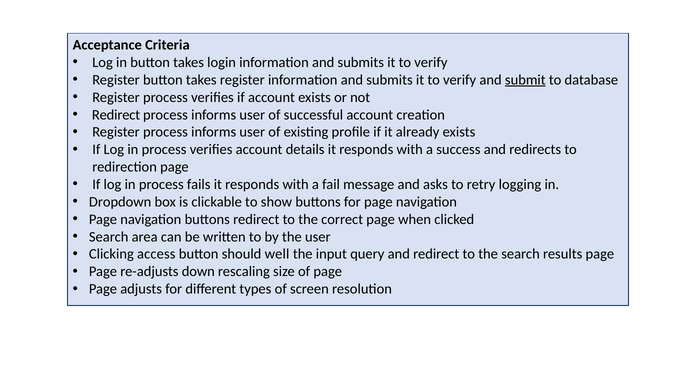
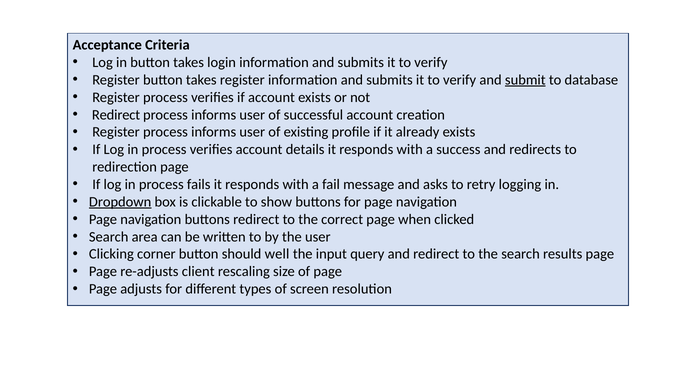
Dropdown underline: none -> present
access: access -> corner
down: down -> client
